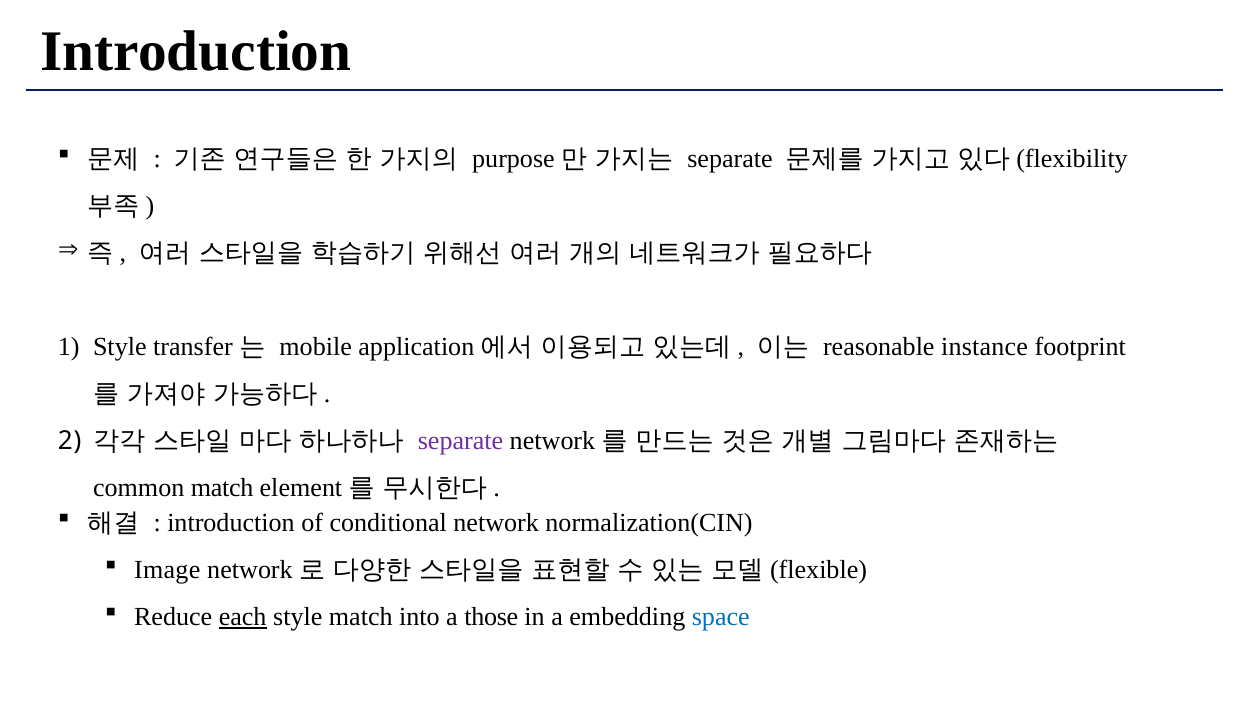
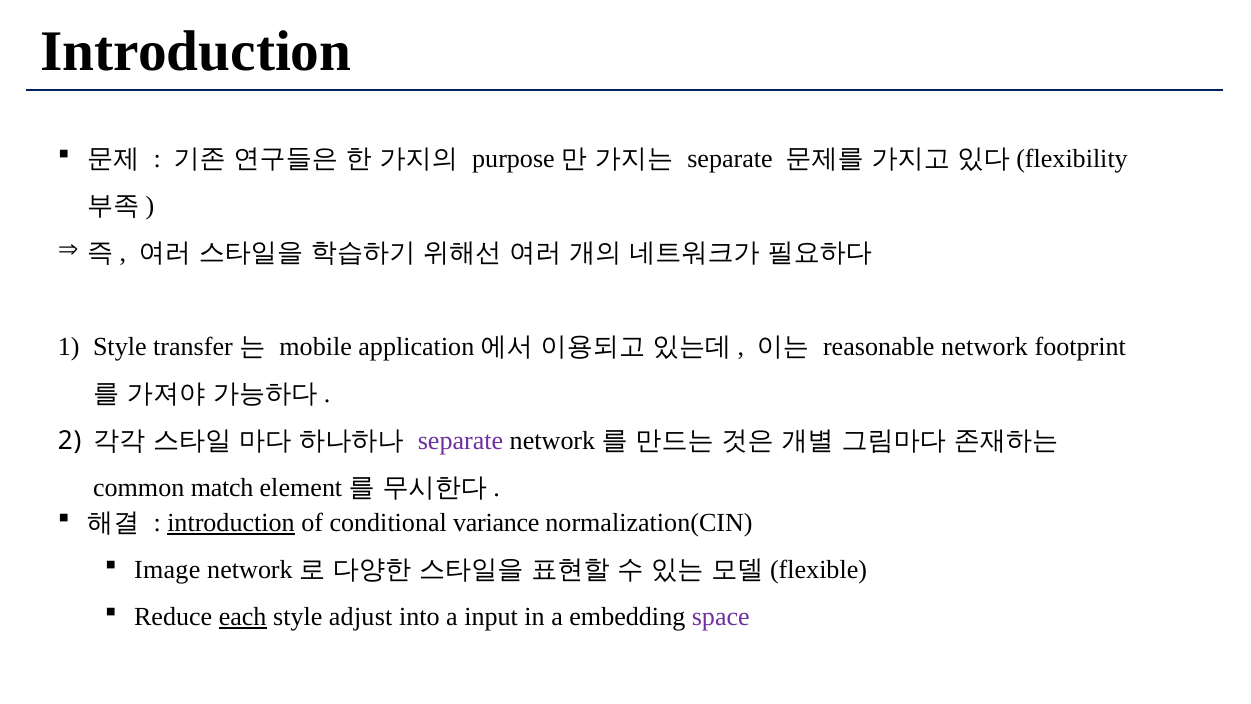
instance: instance -> network
introduction at (231, 523) underline: none -> present
network: network -> variance
style match: match -> adjust
those: those -> input
space colour: blue -> purple
